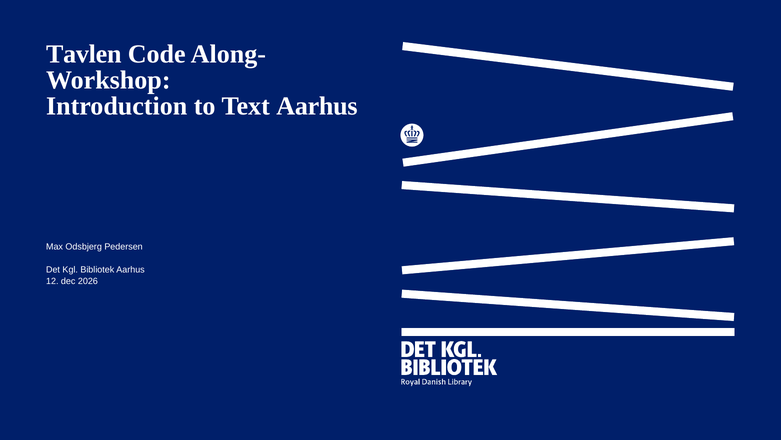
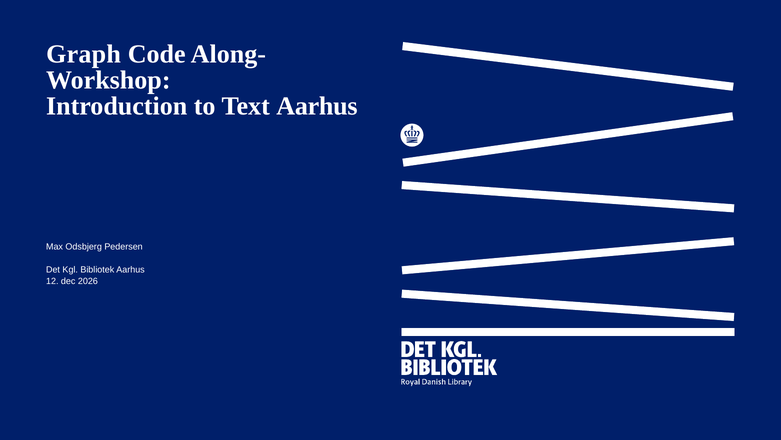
Tavlen: Tavlen -> Graph
